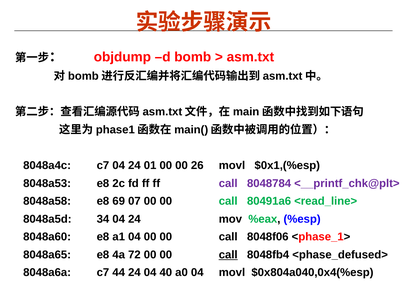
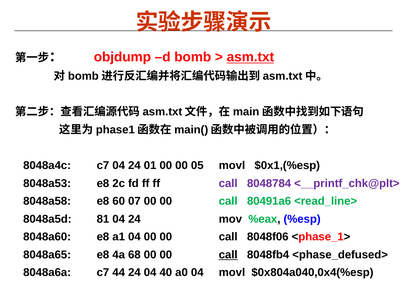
asm.txt underline: none -> present
26: 26 -> 05
69: 69 -> 60
34: 34 -> 81
72: 72 -> 68
